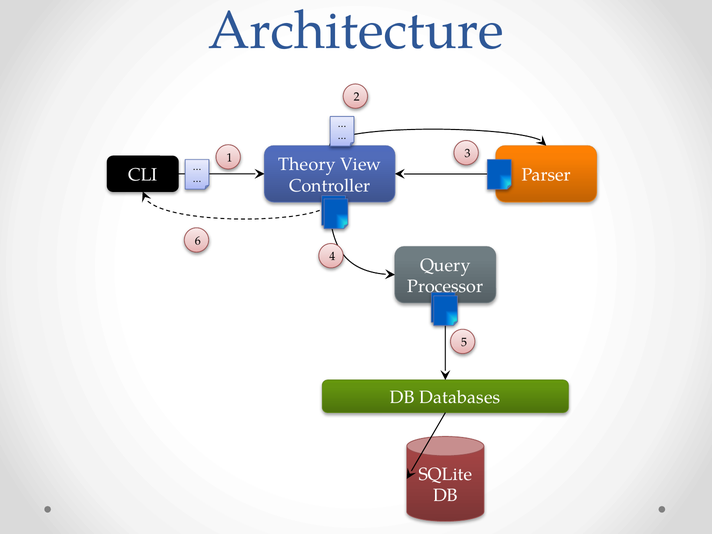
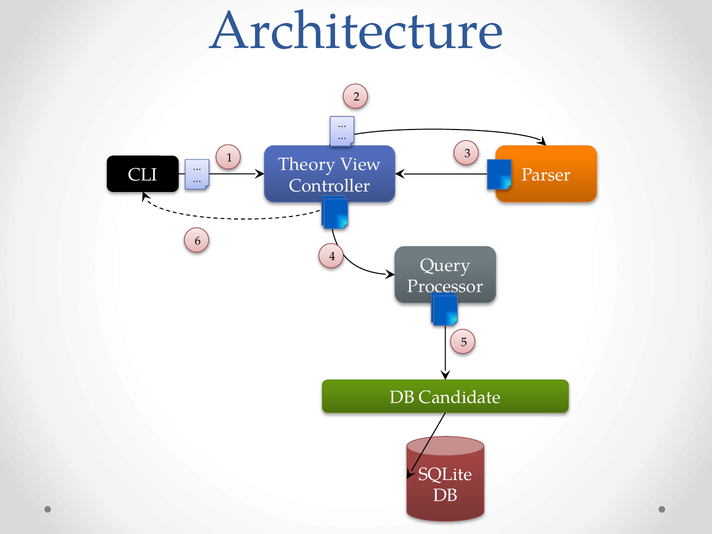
Databases: Databases -> Candidate
